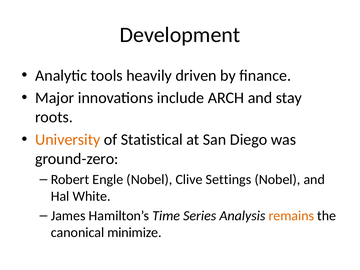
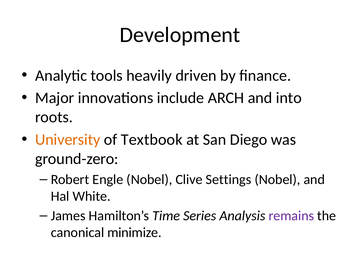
stay: stay -> into
Statistical: Statistical -> Textbook
remains colour: orange -> purple
